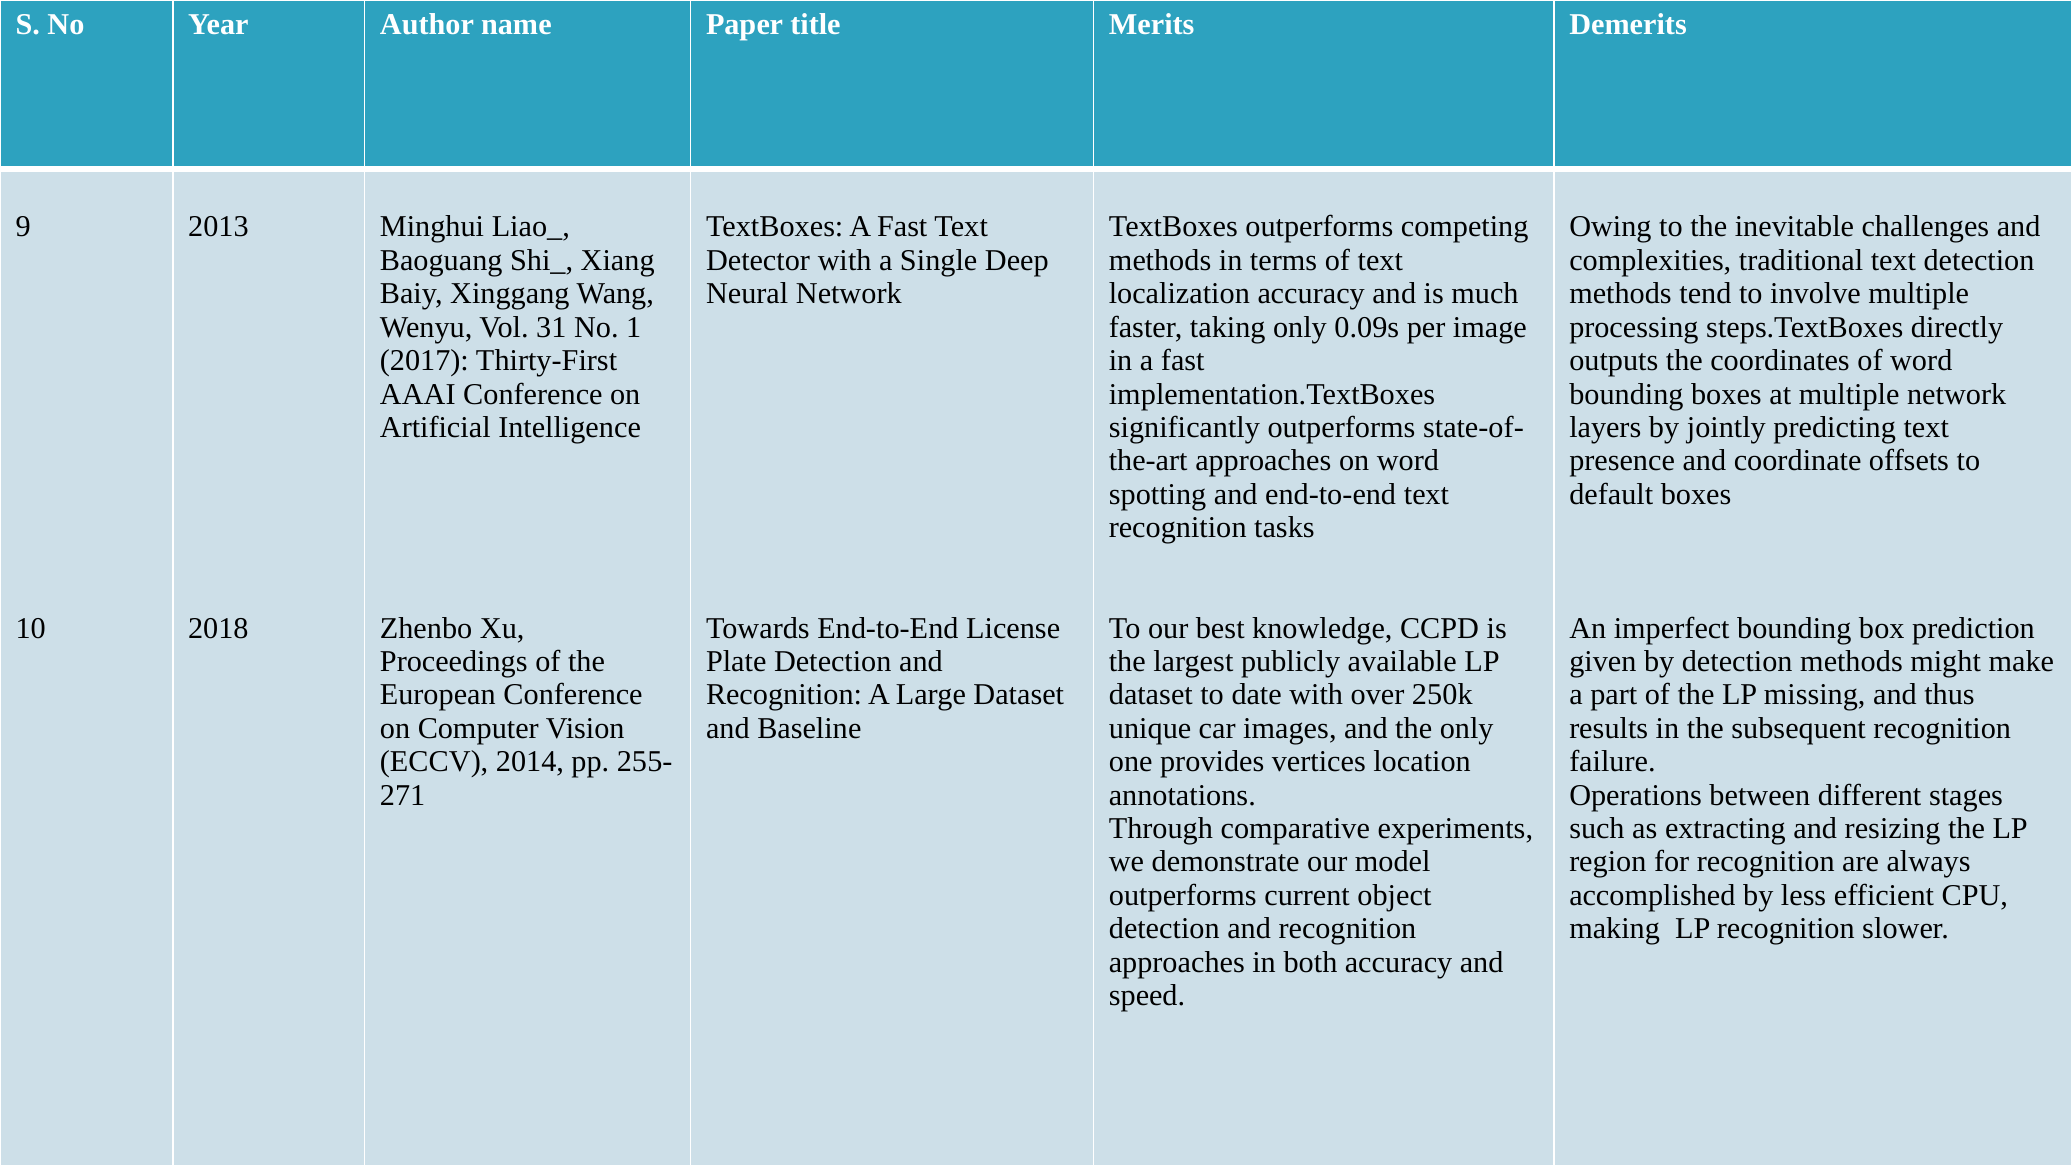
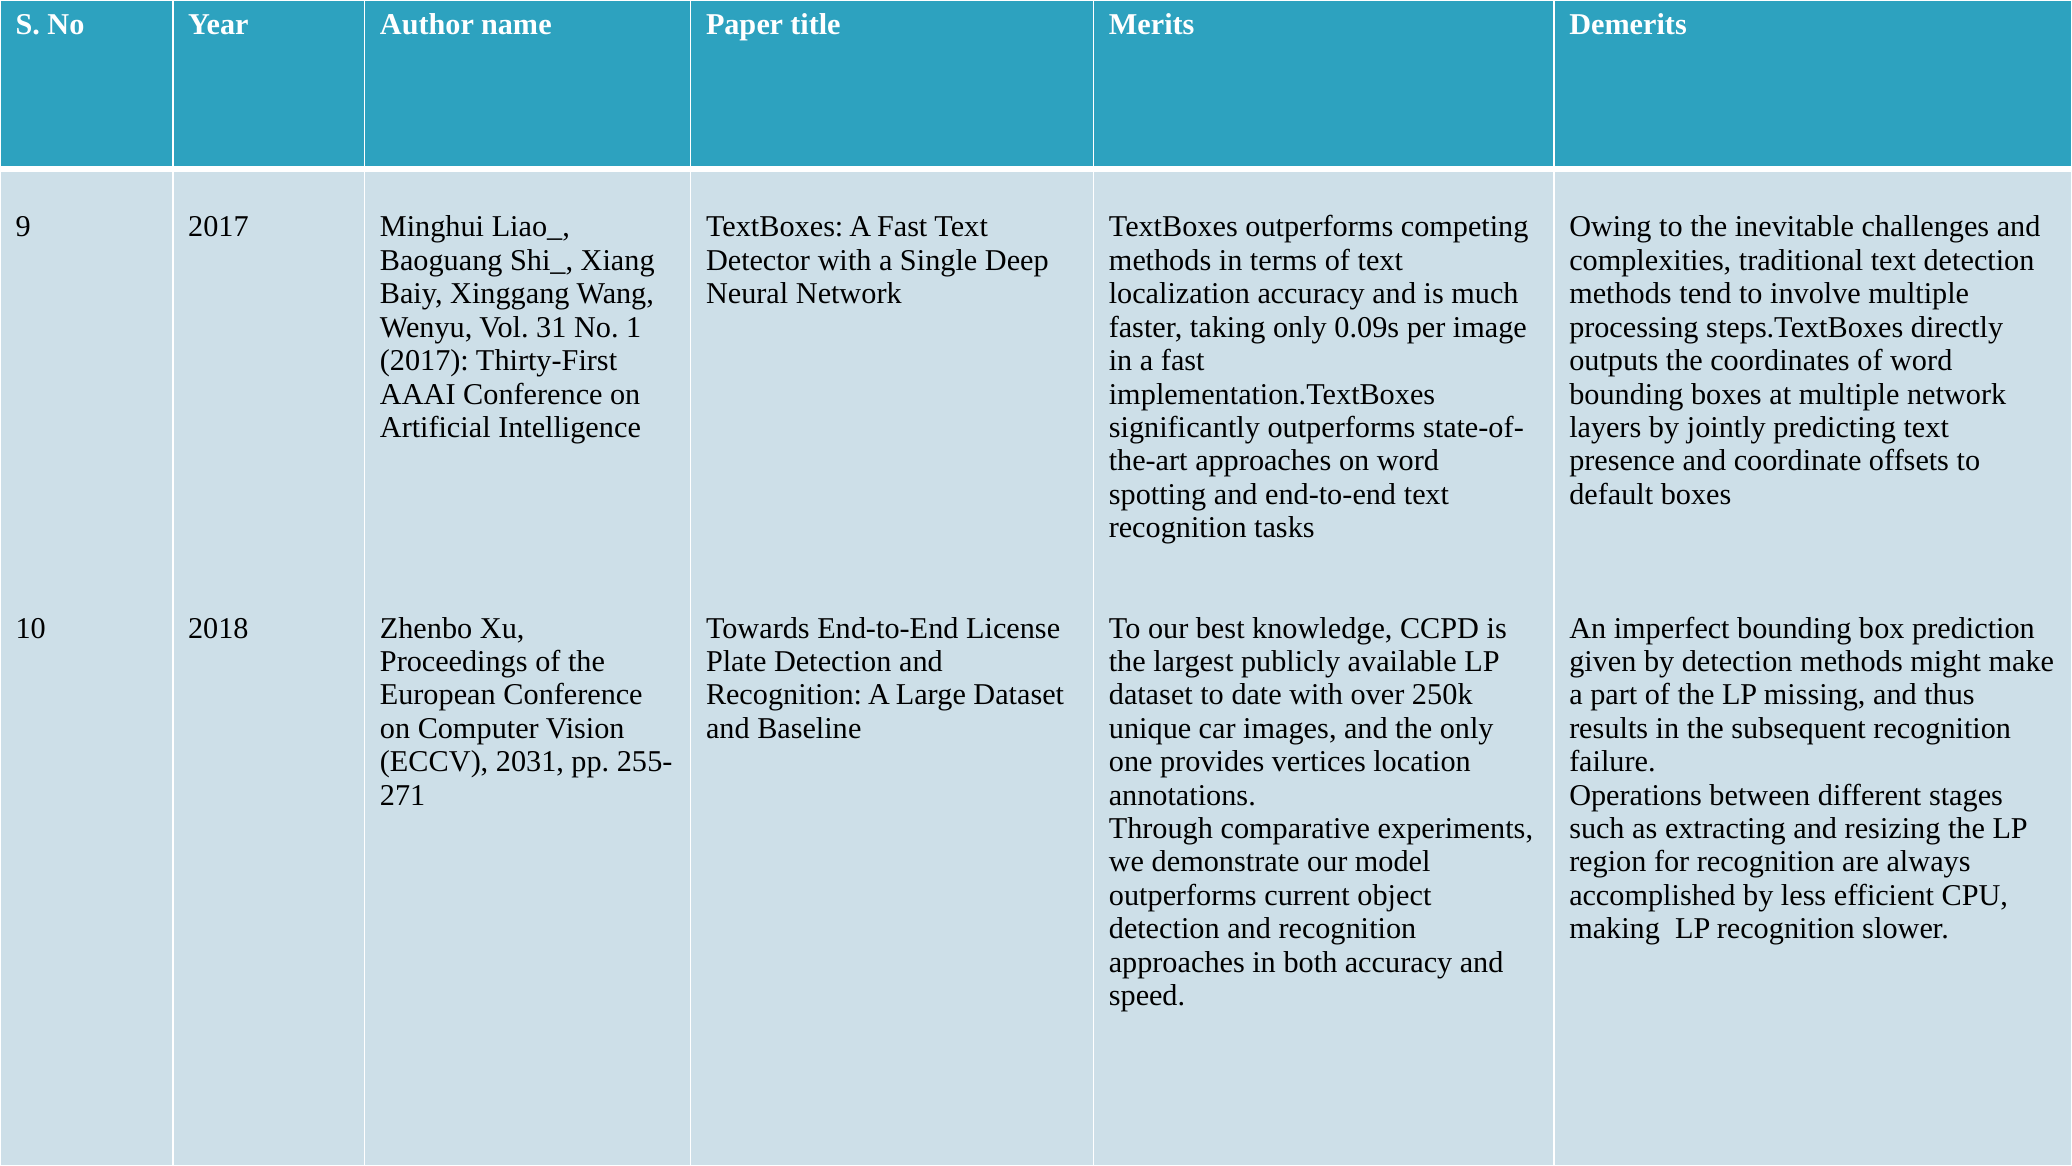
2013 at (218, 227): 2013 -> 2017
2014: 2014 -> 2031
